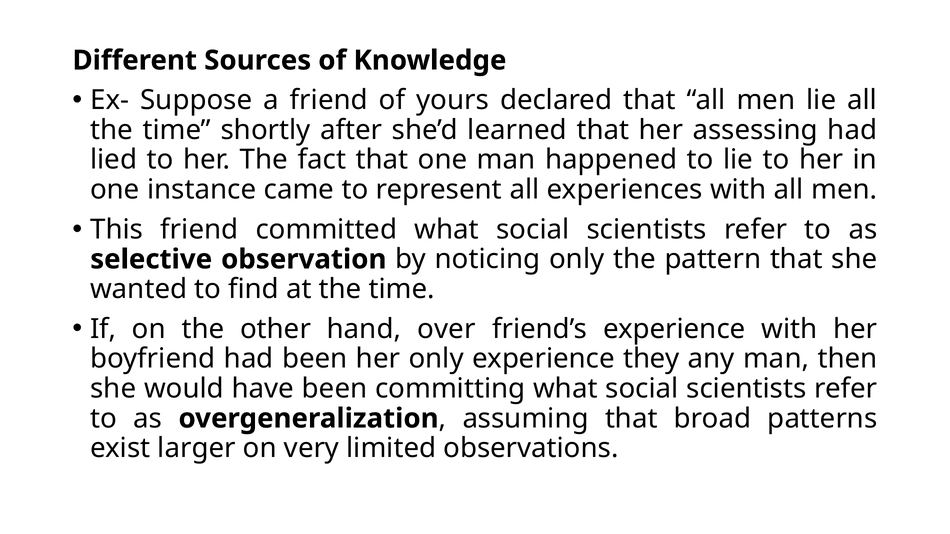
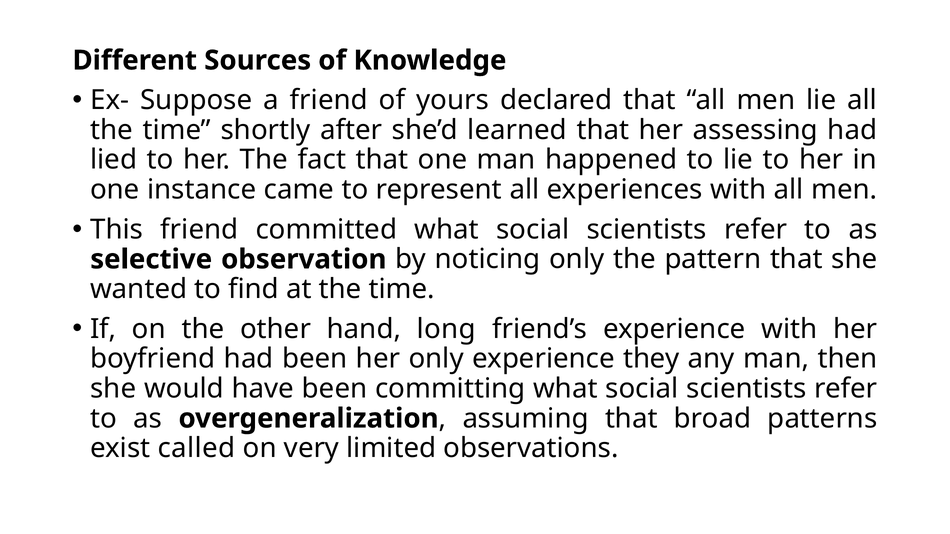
over: over -> long
larger: larger -> called
